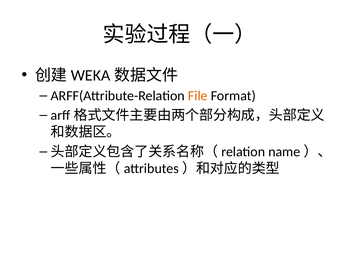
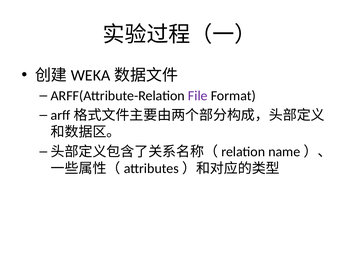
File colour: orange -> purple
